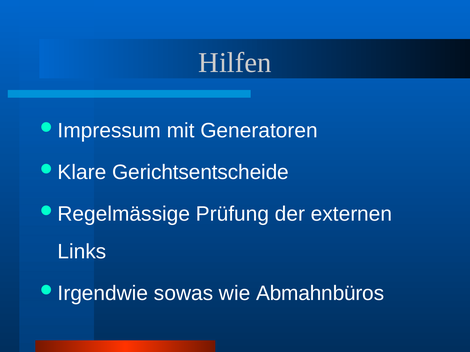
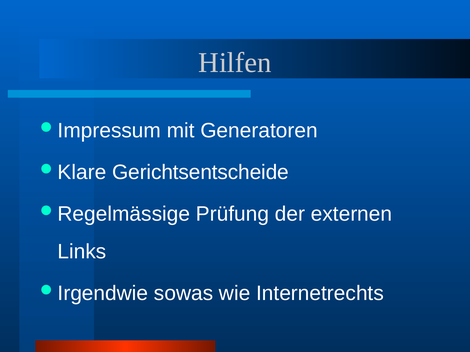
Abmahnbüros: Abmahnbüros -> Internetrechts
